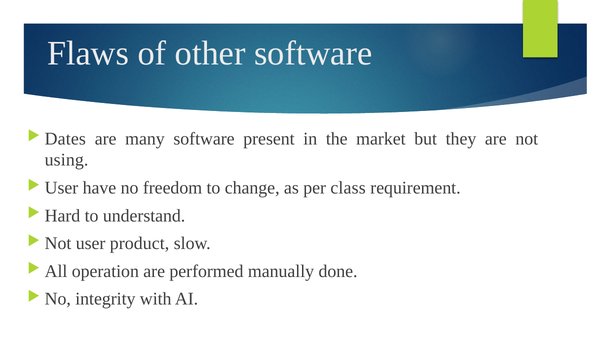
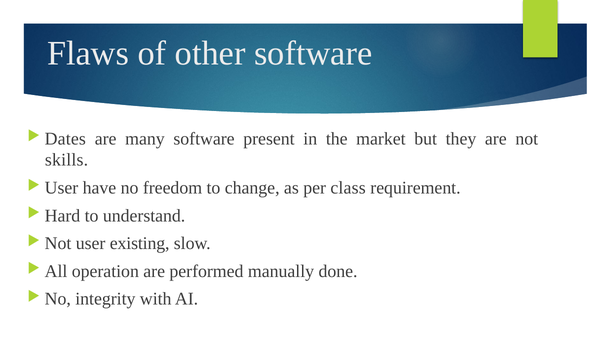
using: using -> skills
product: product -> existing
